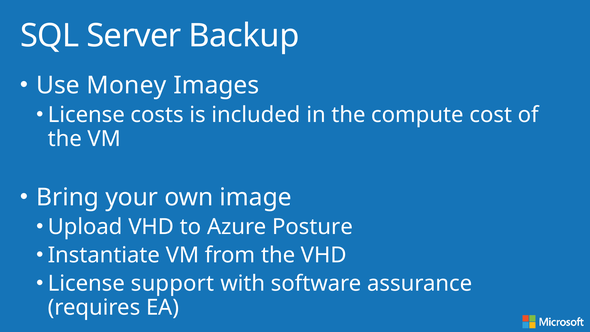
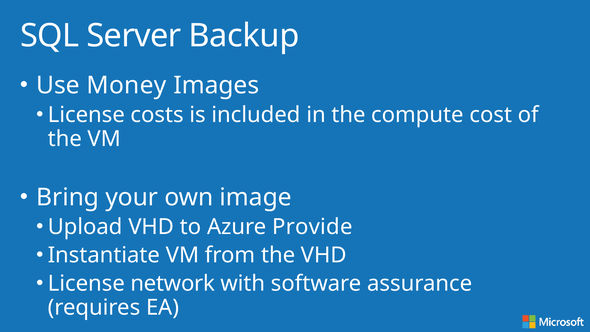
Posture: Posture -> Provide
support: support -> network
